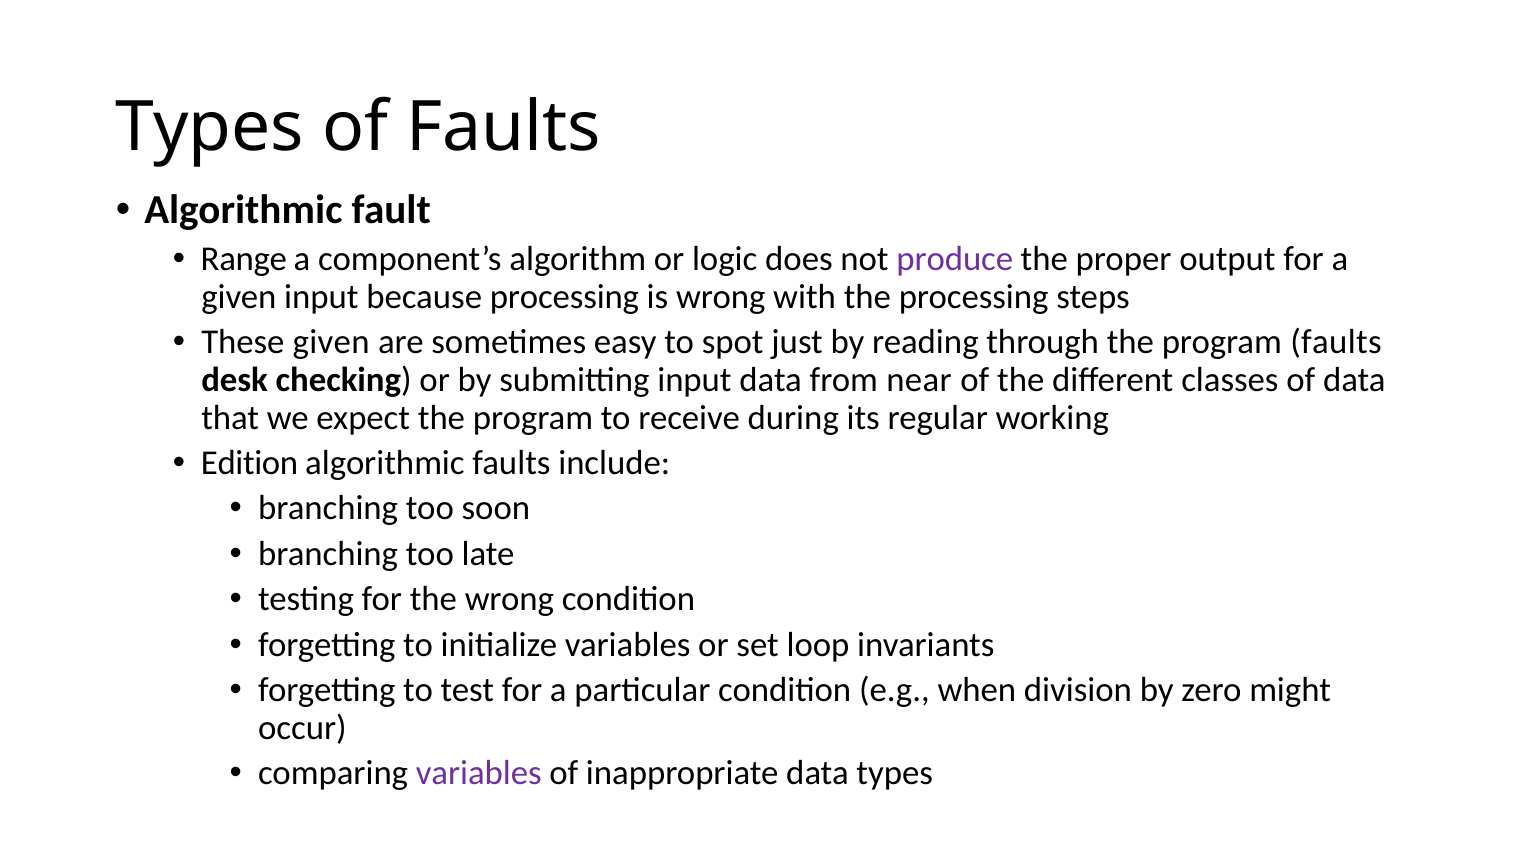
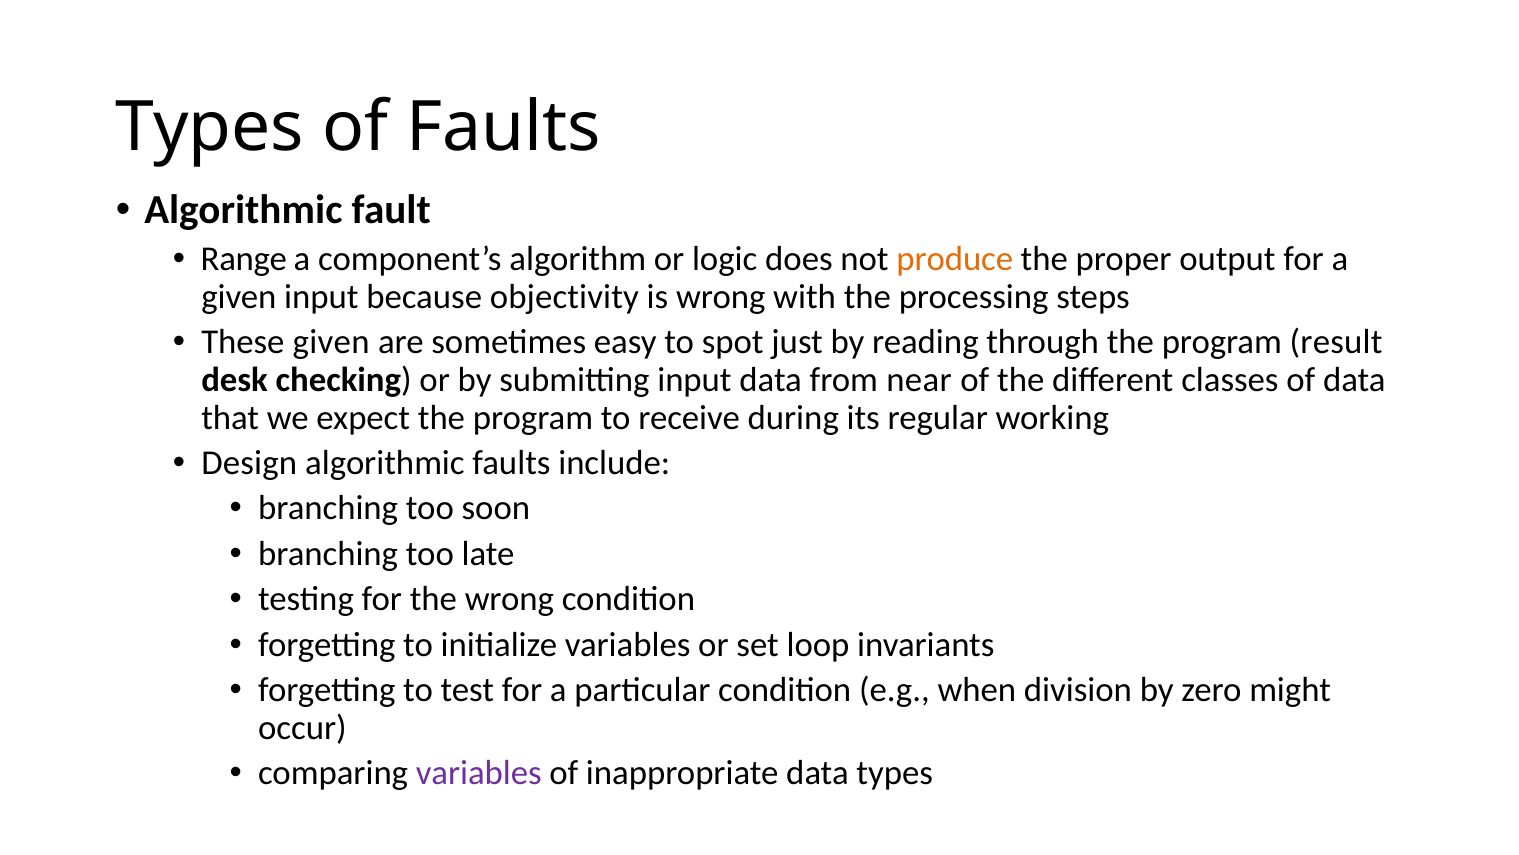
produce colour: purple -> orange
because processing: processing -> objectivity
program faults: faults -> result
Edition: Edition -> Design
